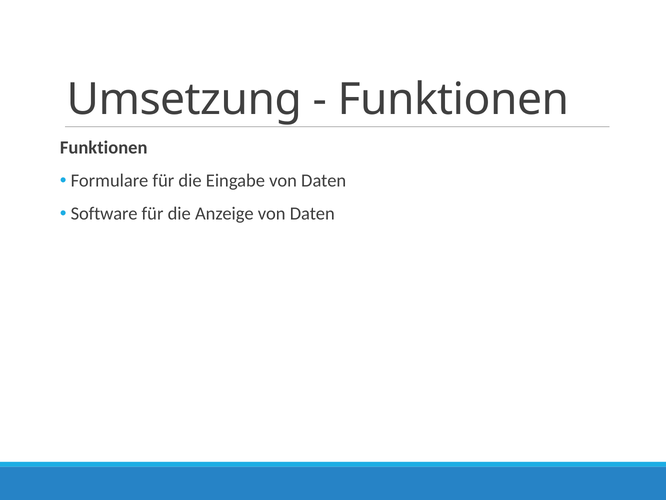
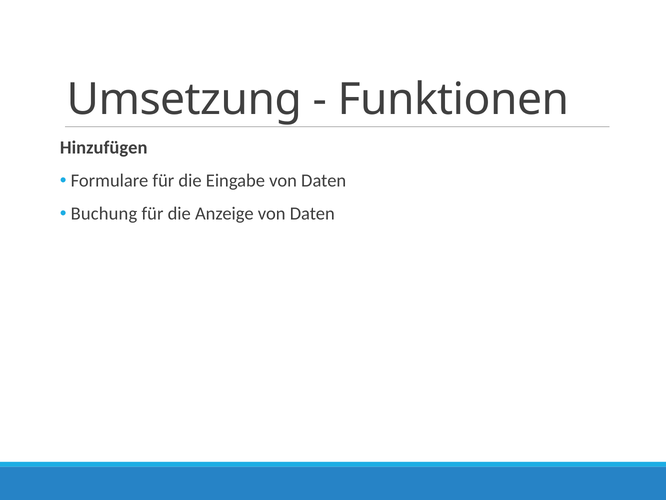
Funktionen at (104, 148): Funktionen -> Hinzufügen
Software: Software -> Buchung
